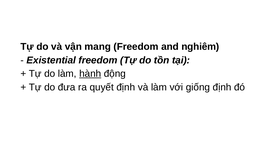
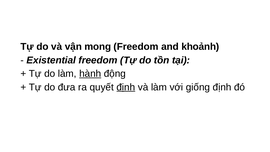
mang: mang -> mong
nghiêm: nghiêm -> khoảnh
định at (126, 87) underline: none -> present
